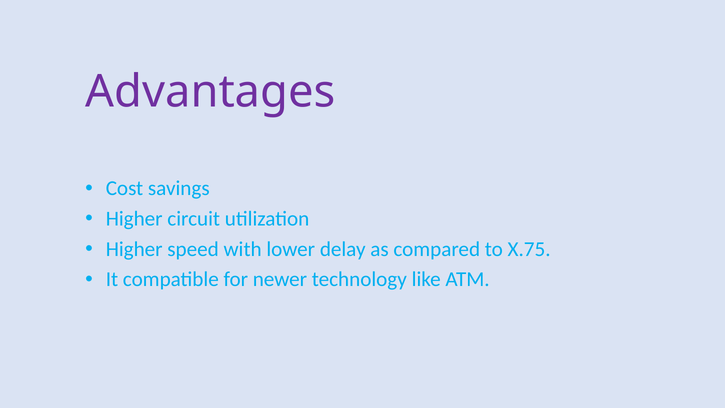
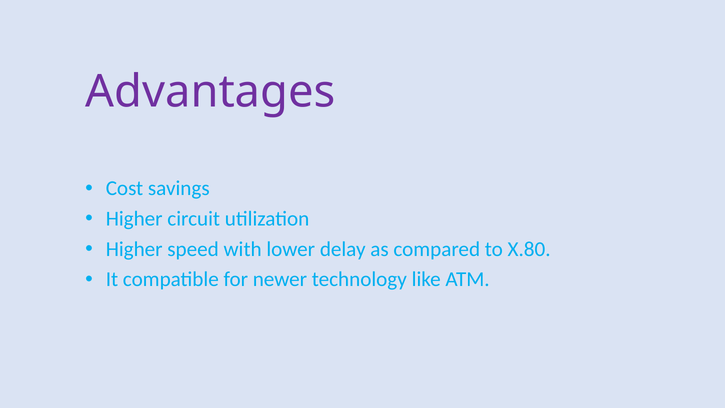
X.75: X.75 -> X.80
